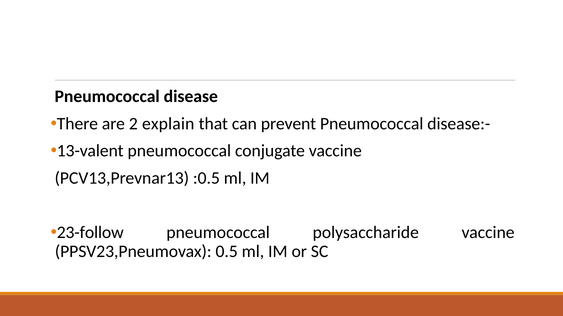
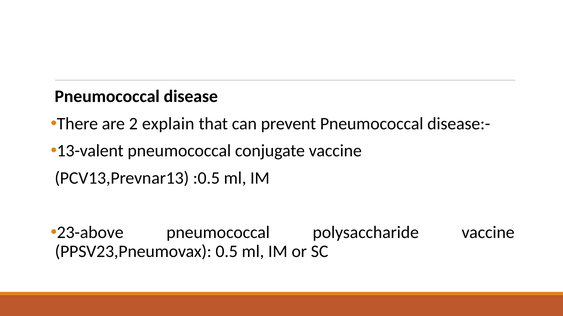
23-follow: 23-follow -> 23-above
